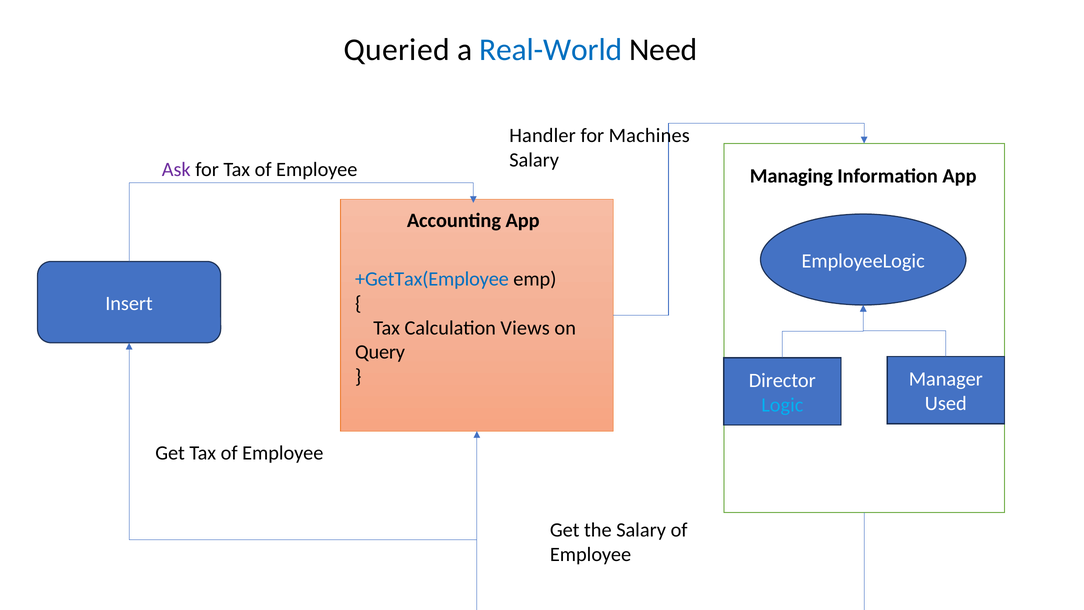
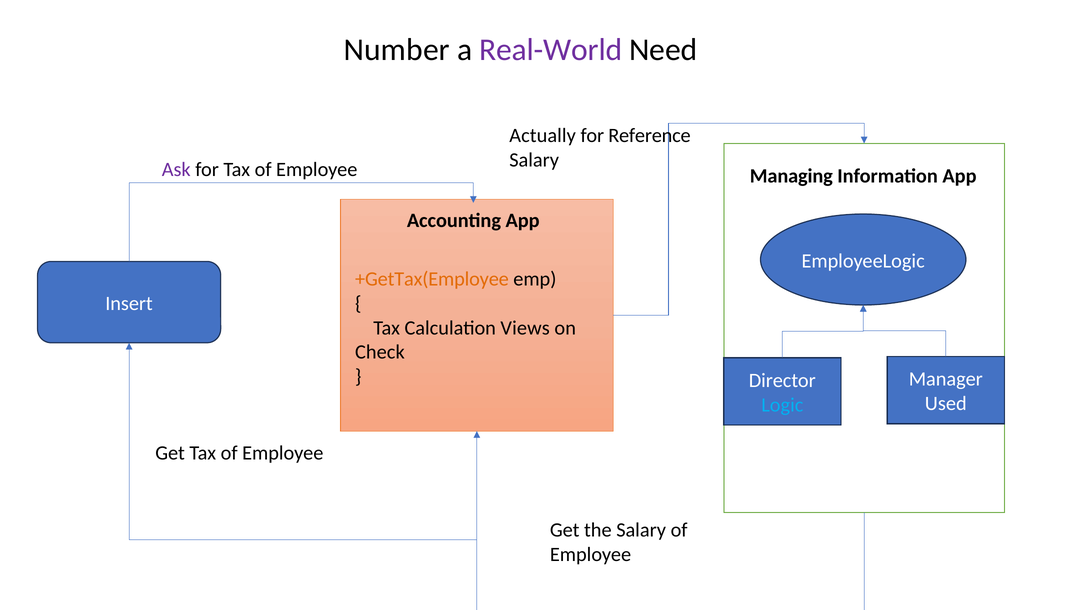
Queried: Queried -> Number
Real-World colour: blue -> purple
Handler: Handler -> Actually
Machines: Machines -> Reference
+GetTax(Employee colour: blue -> orange
Query: Query -> Check
